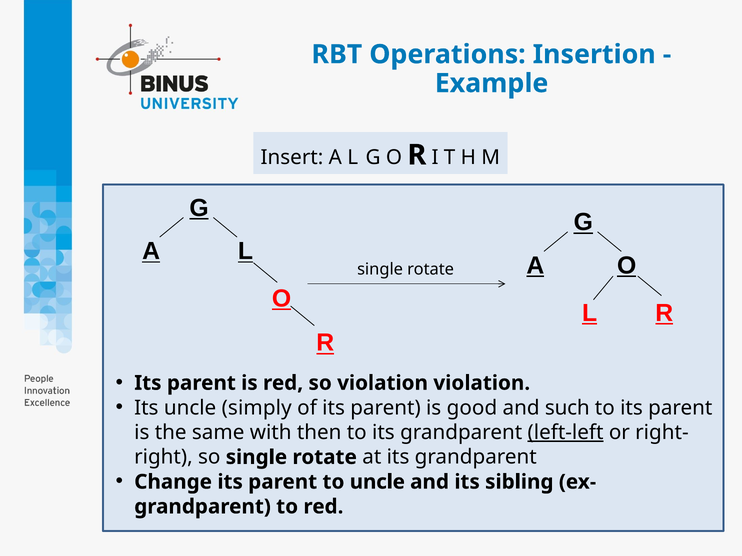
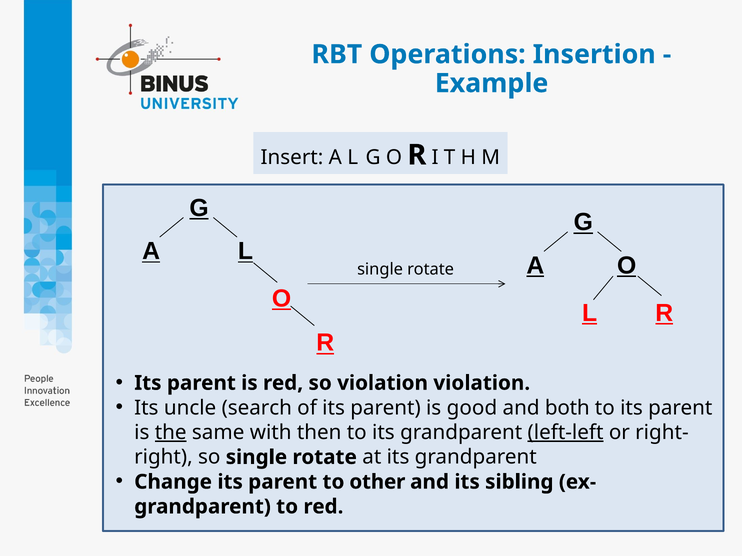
simply: simply -> search
such: such -> both
the underline: none -> present
to uncle: uncle -> other
